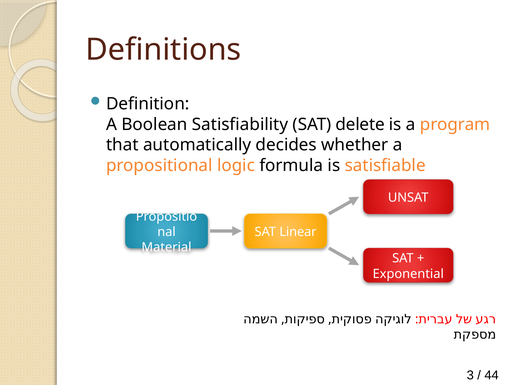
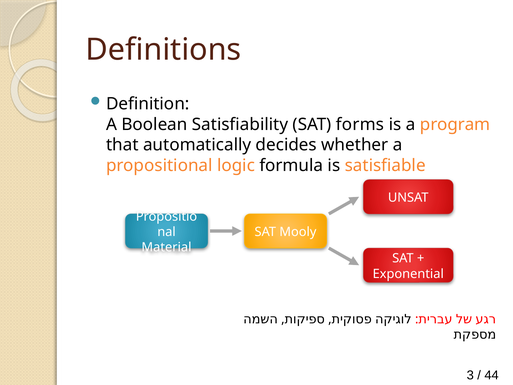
delete: delete -> forms
Linear: Linear -> Mooly
